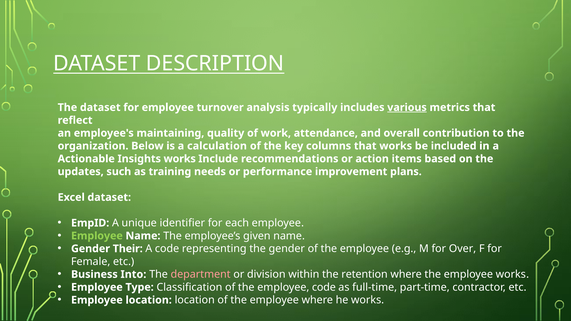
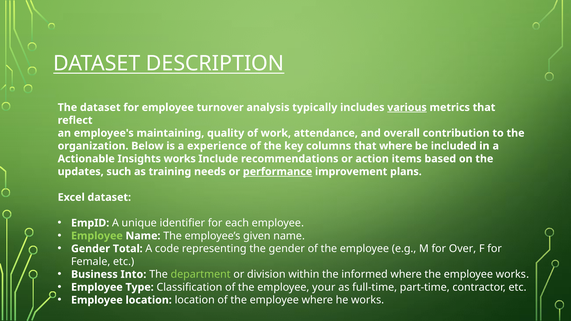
calculation: calculation -> experience
that works: works -> where
performance underline: none -> present
Their: Their -> Total
department colour: pink -> light green
retention: retention -> informed
employee code: code -> your
